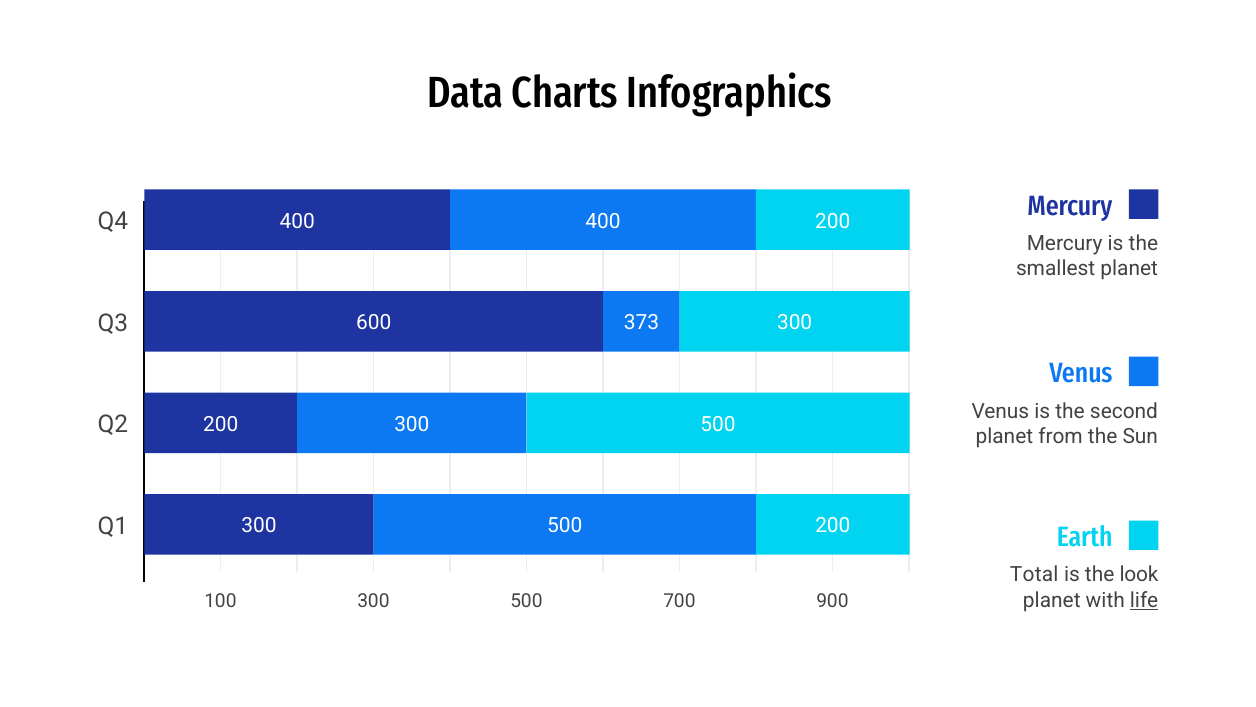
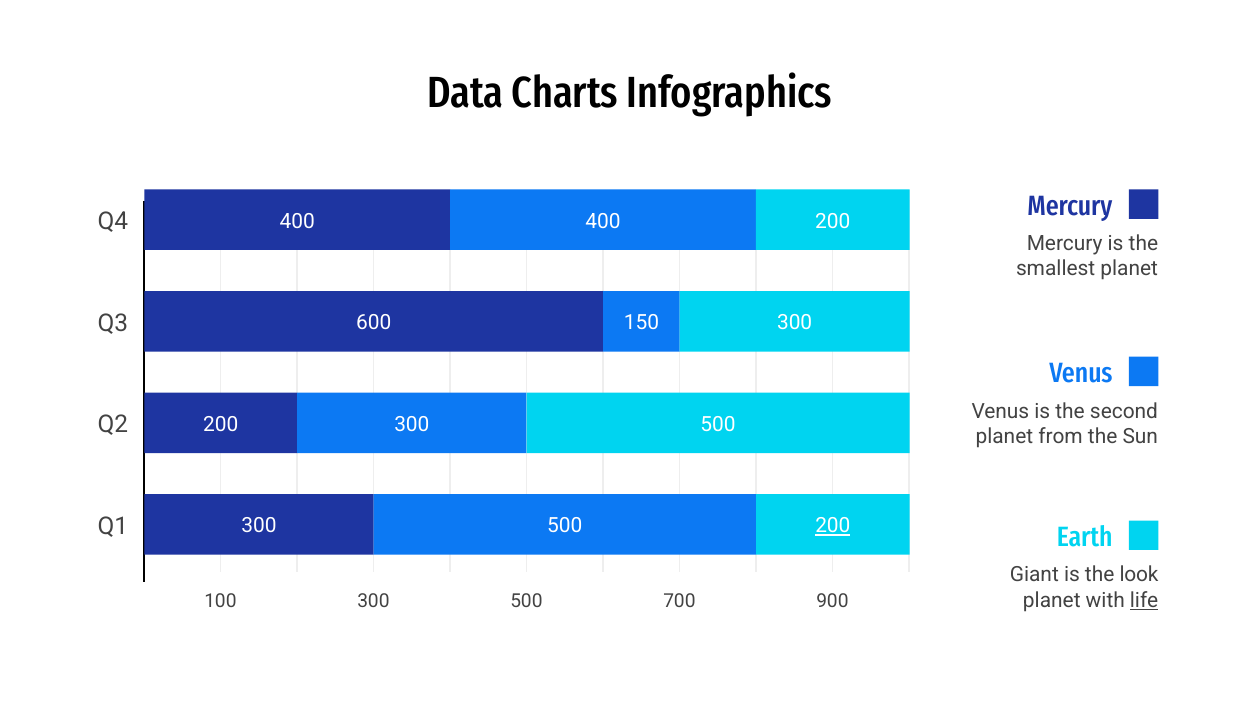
373: 373 -> 150
200 at (833, 526) underline: none -> present
Total: Total -> Giant
